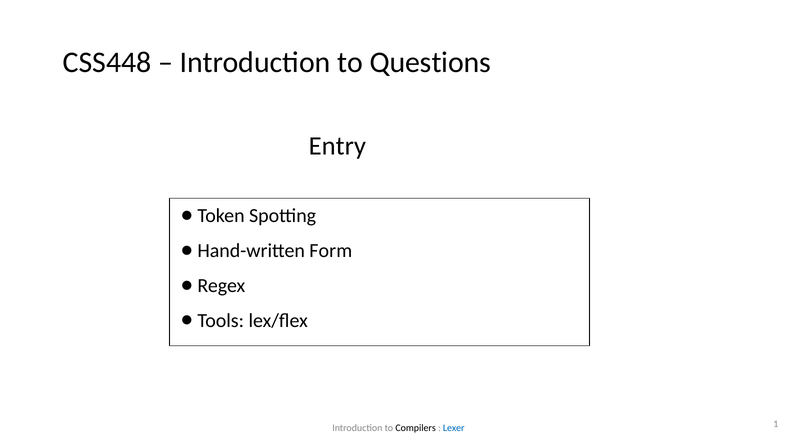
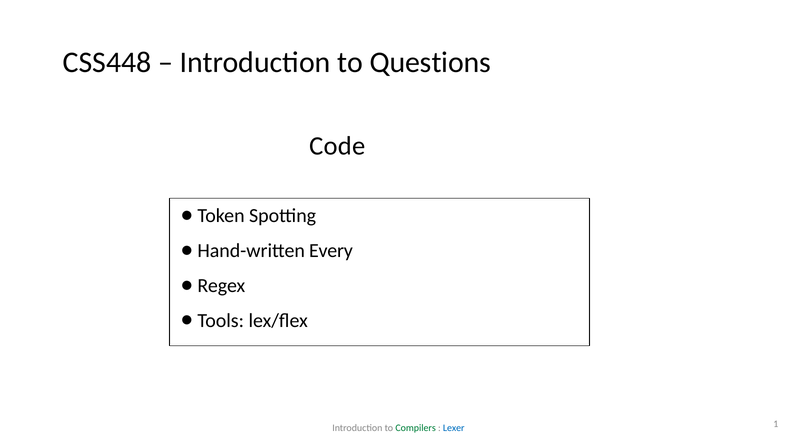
Entry: Entry -> Code
Form: Form -> Every
Compilers colour: black -> green
